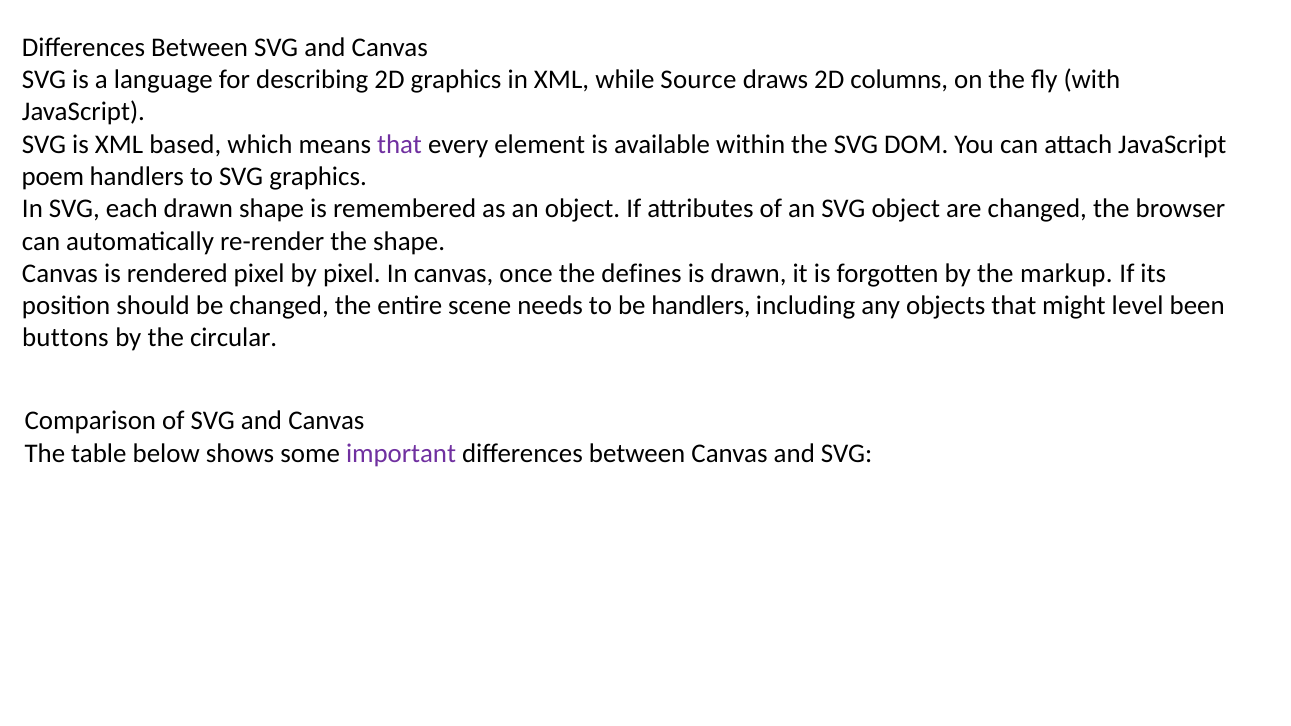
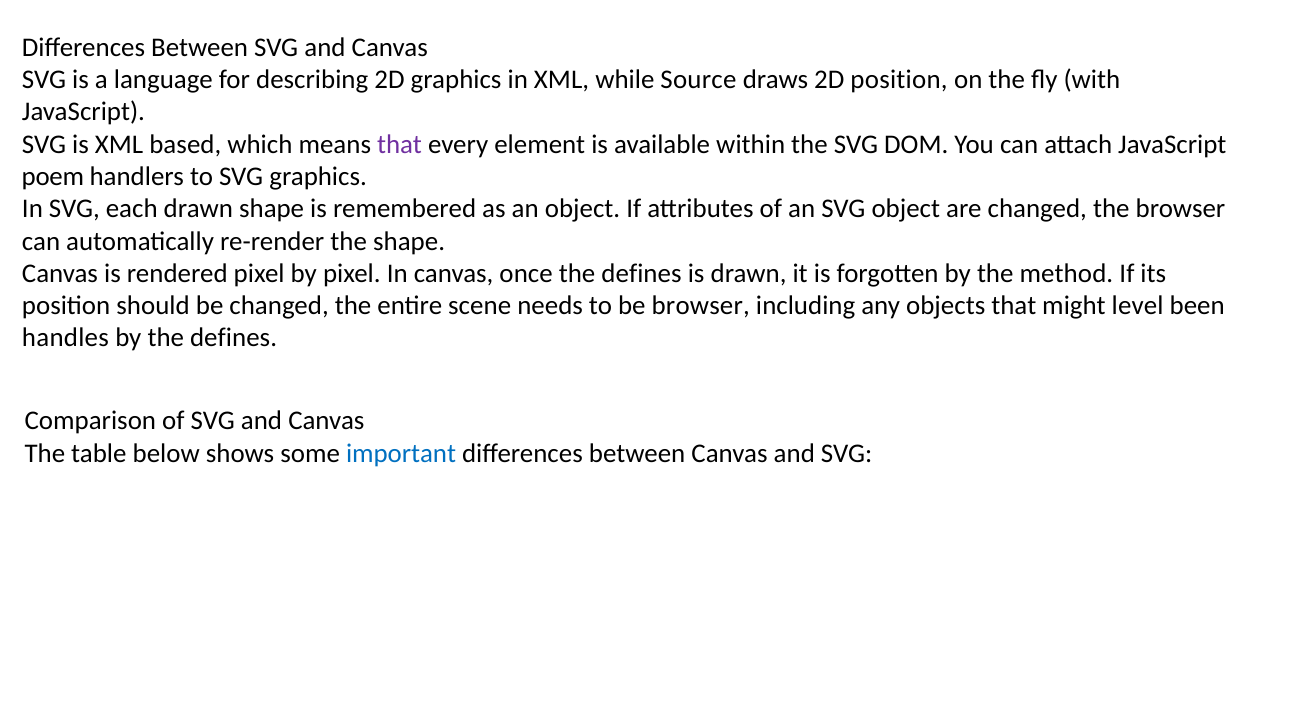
2D columns: columns -> position
markup: markup -> method
be handlers: handlers -> browser
buttons: buttons -> handles
by the circular: circular -> defines
important colour: purple -> blue
